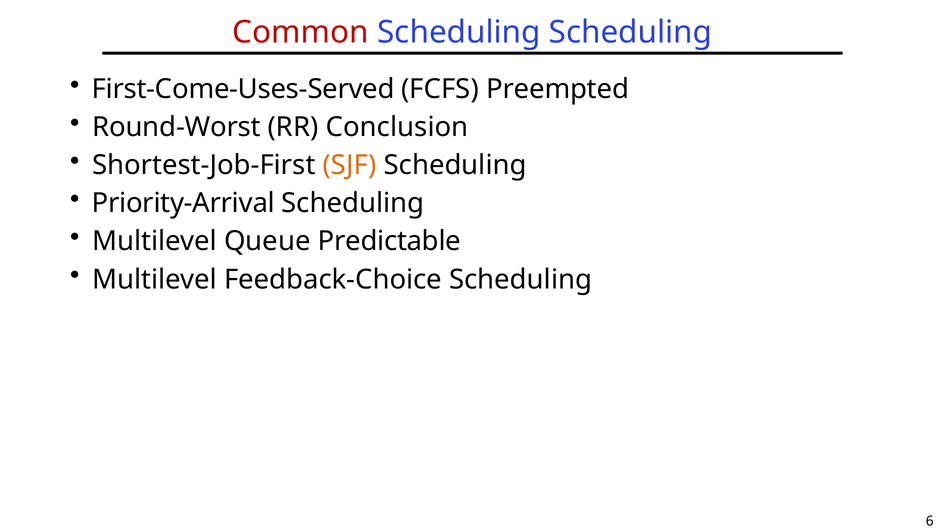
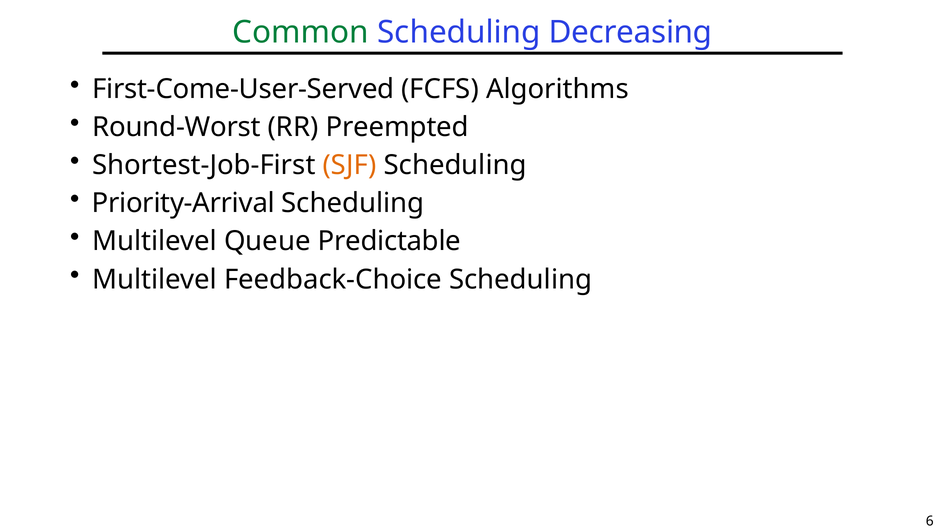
Common colour: red -> green
Scheduling Scheduling: Scheduling -> Decreasing
First-Come-Uses-Served: First-Come-Uses-Served -> First-Come-User-Served
Preempted: Preempted -> Algorithms
Conclusion: Conclusion -> Preempted
